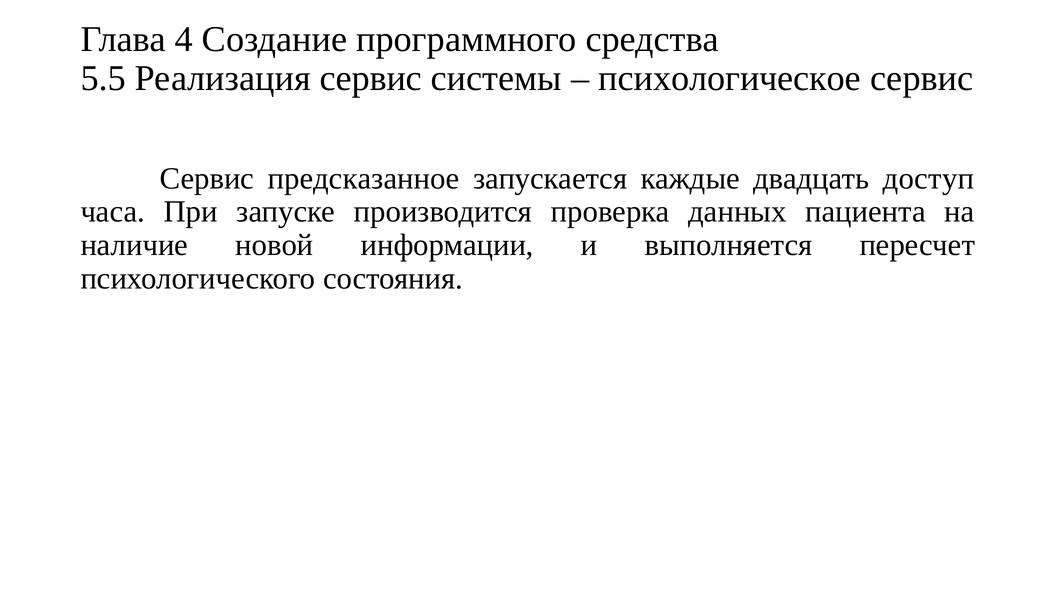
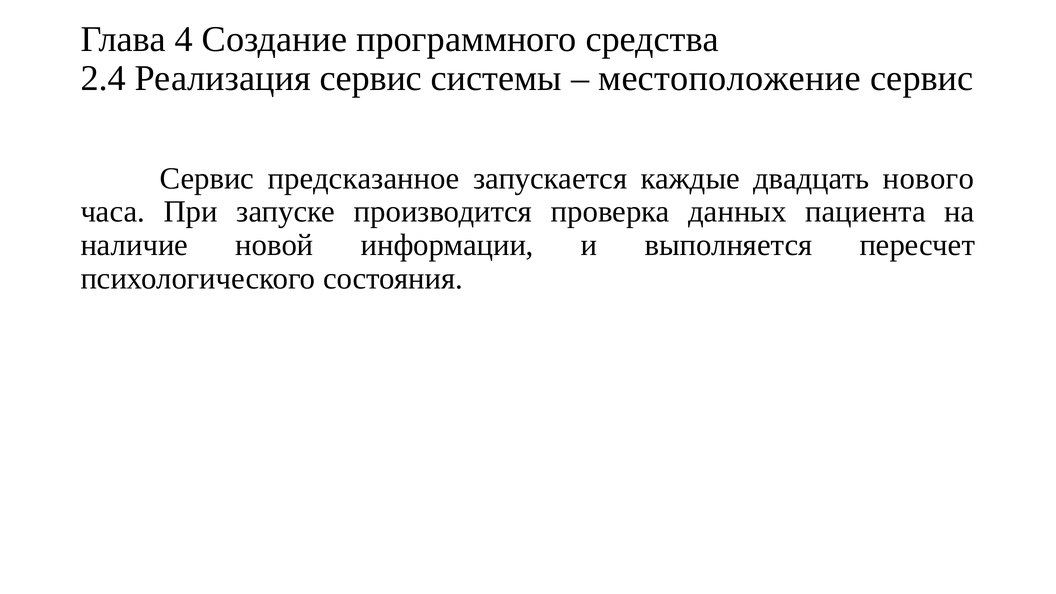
5.5: 5.5 -> 2.4
психологическое: психологическое -> местоположение
доступ: доступ -> нового
